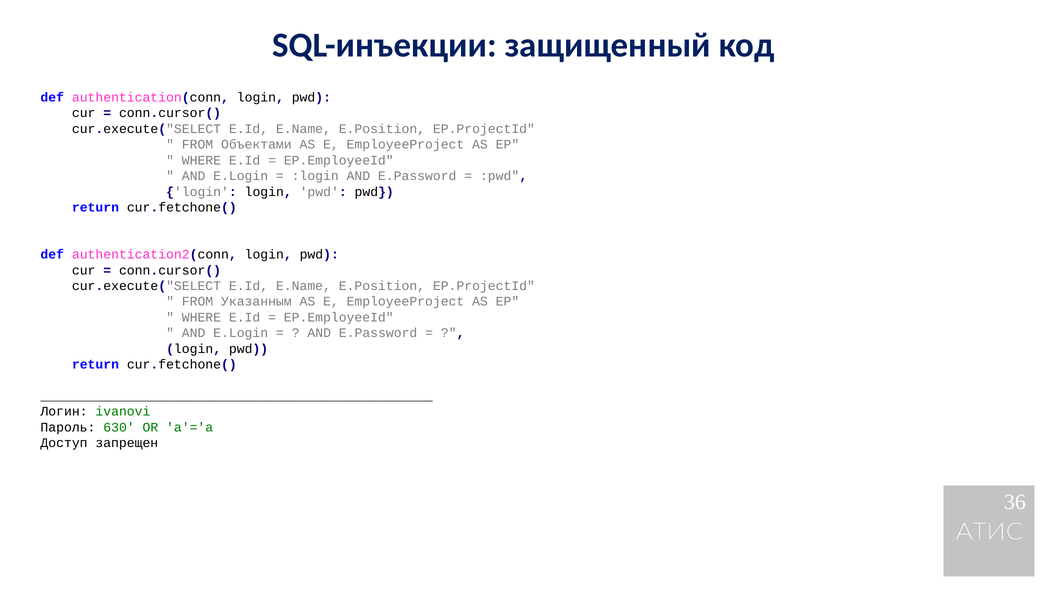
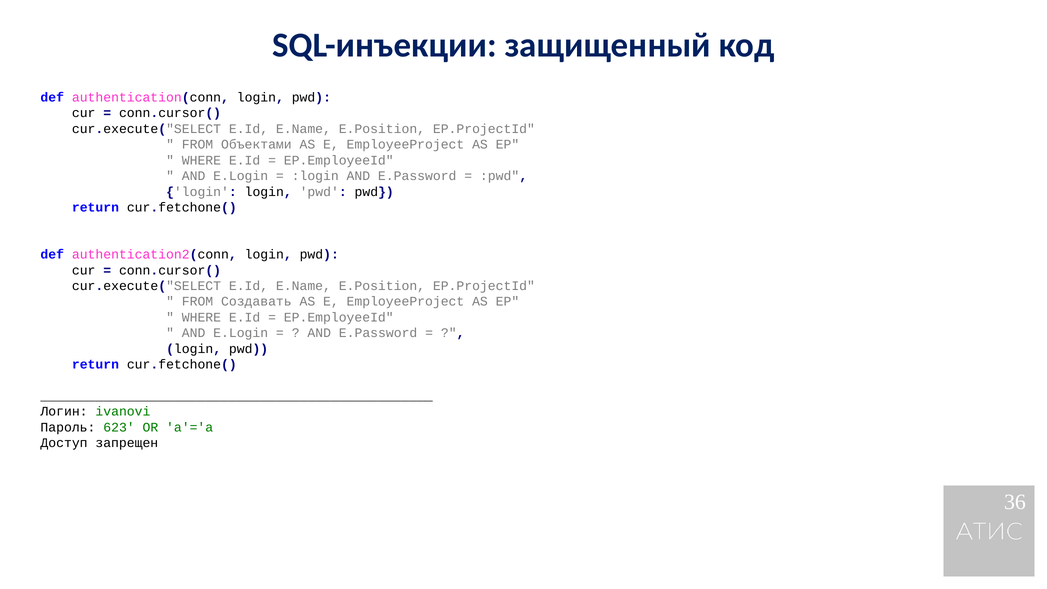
Указанным: Указанным -> Создавать
630: 630 -> 623
